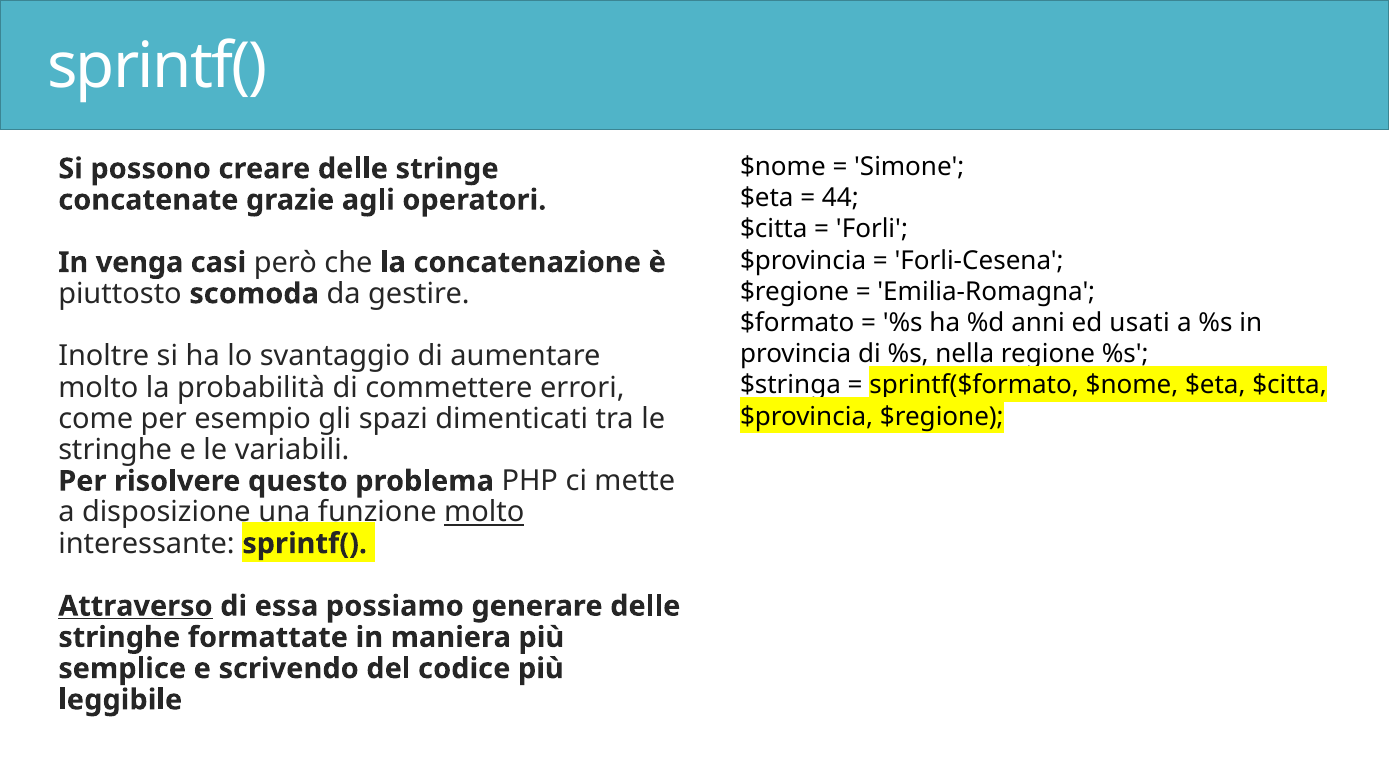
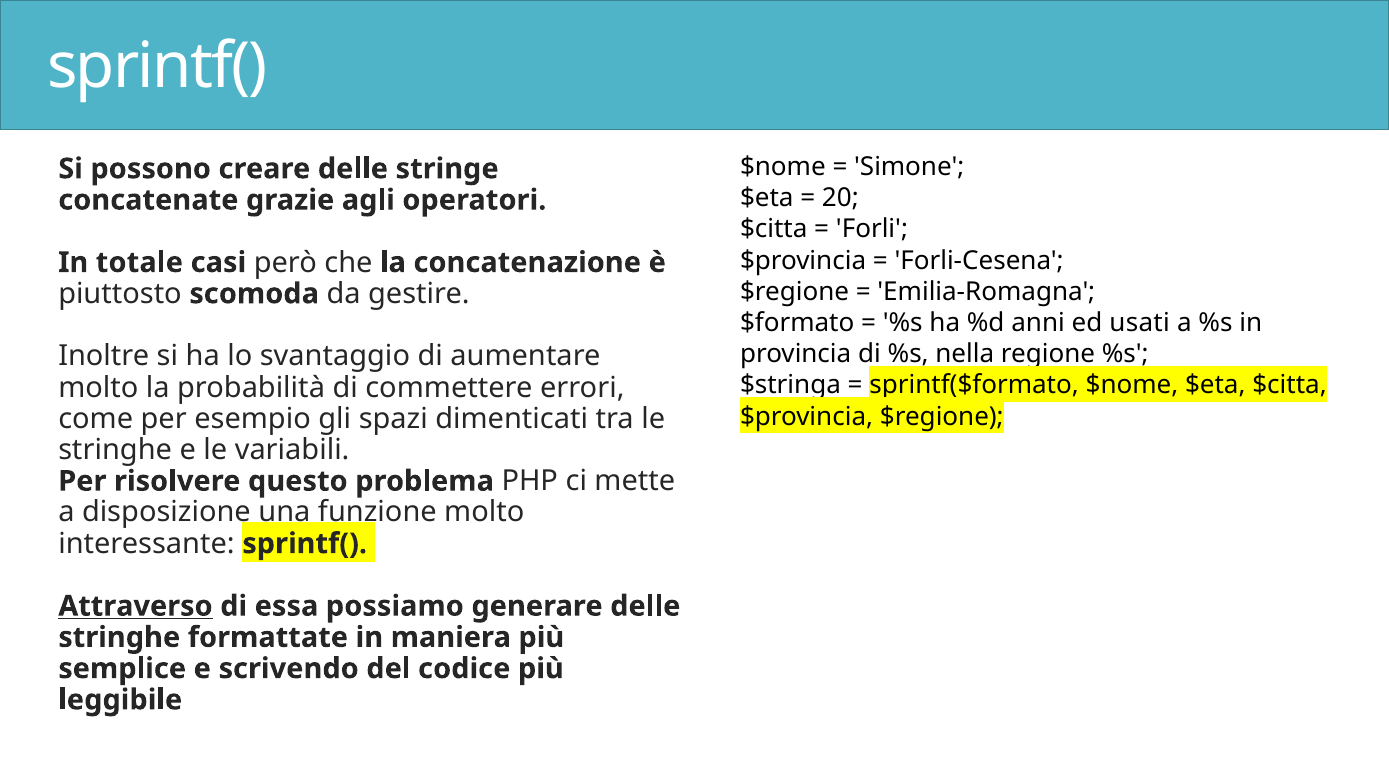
44: 44 -> 20
venga: venga -> totale
molto at (484, 513) underline: present -> none
